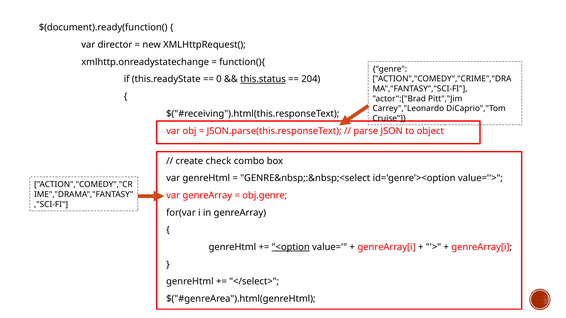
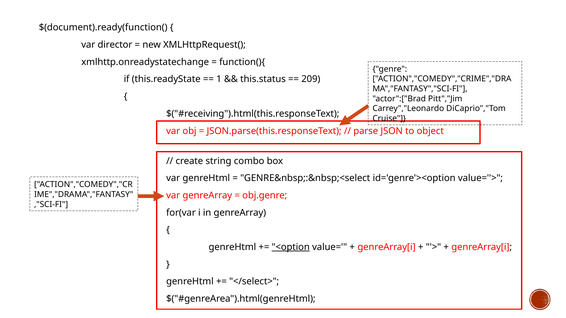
0: 0 -> 1
this.status underline: present -> none
204: 204 -> 209
check: check -> string
